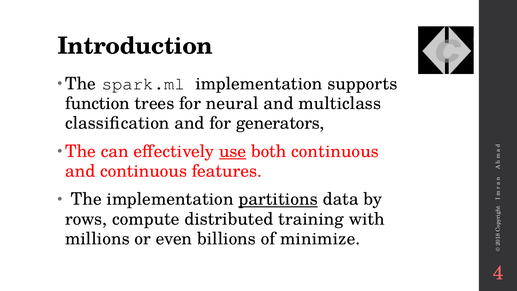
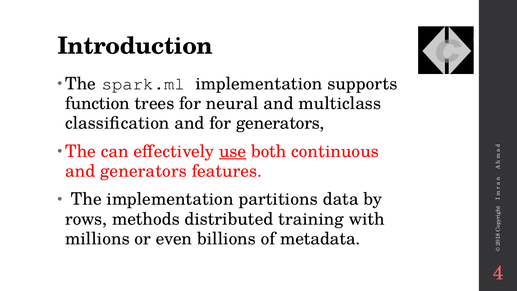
and continuous: continuous -> generators
partitions underline: present -> none
compute: compute -> methods
minimize: minimize -> metadata
